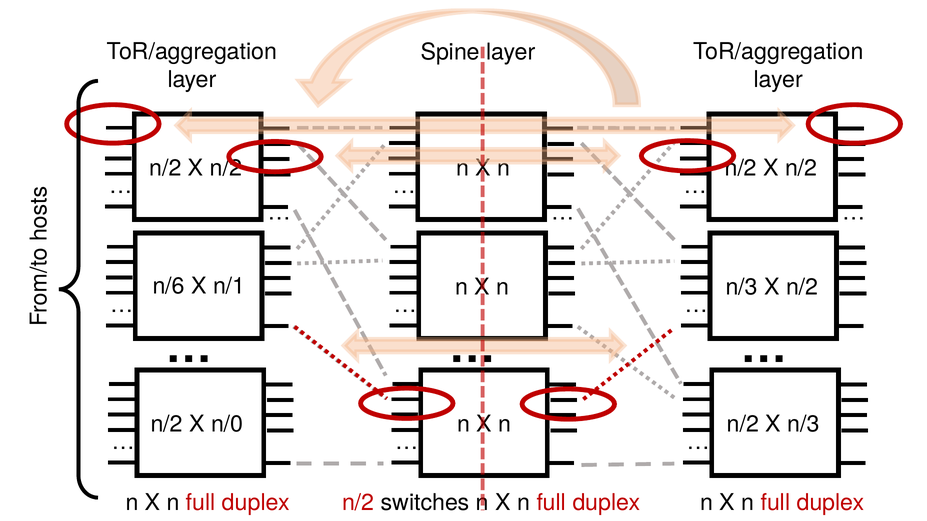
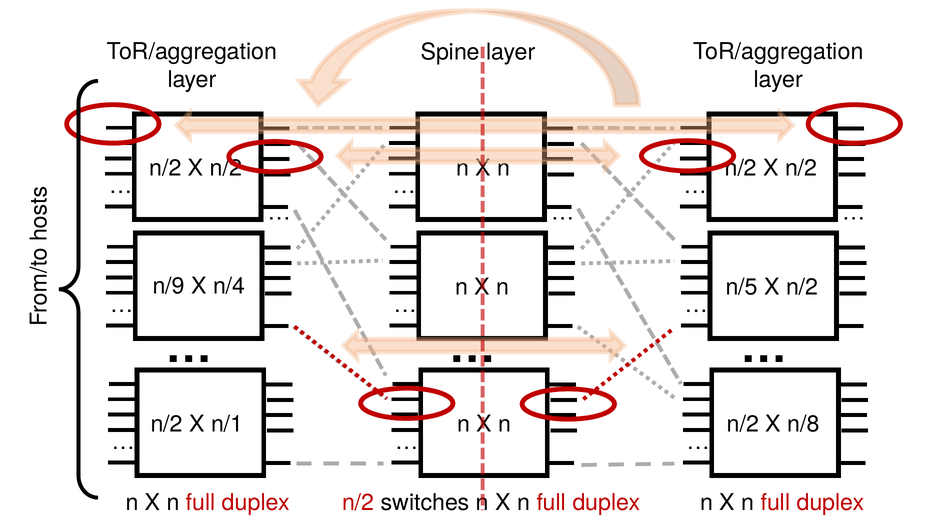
n/6: n/6 -> n/9
n/1: n/1 -> n/4
n/3 at (742, 287): n/3 -> n/5
n/0: n/0 -> n/1
X n/3: n/3 -> n/8
